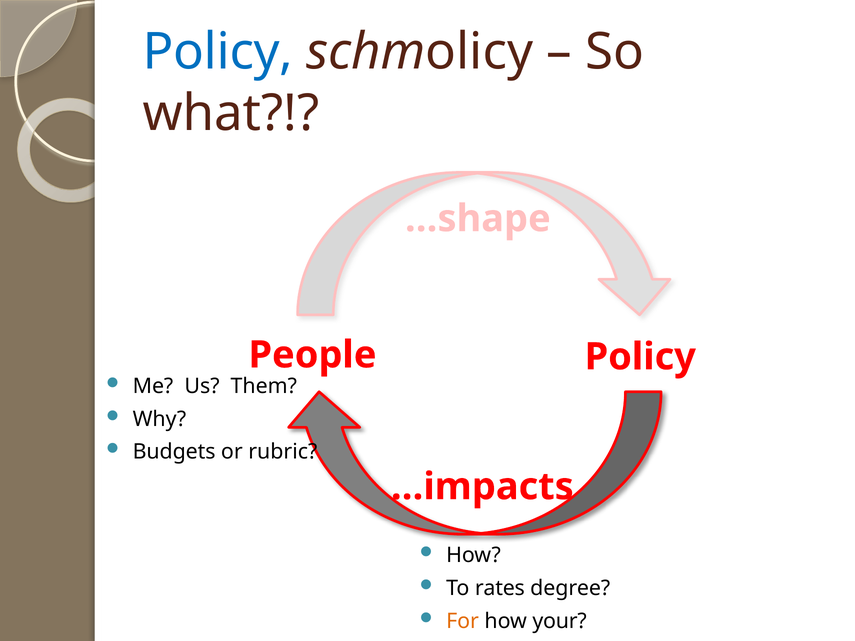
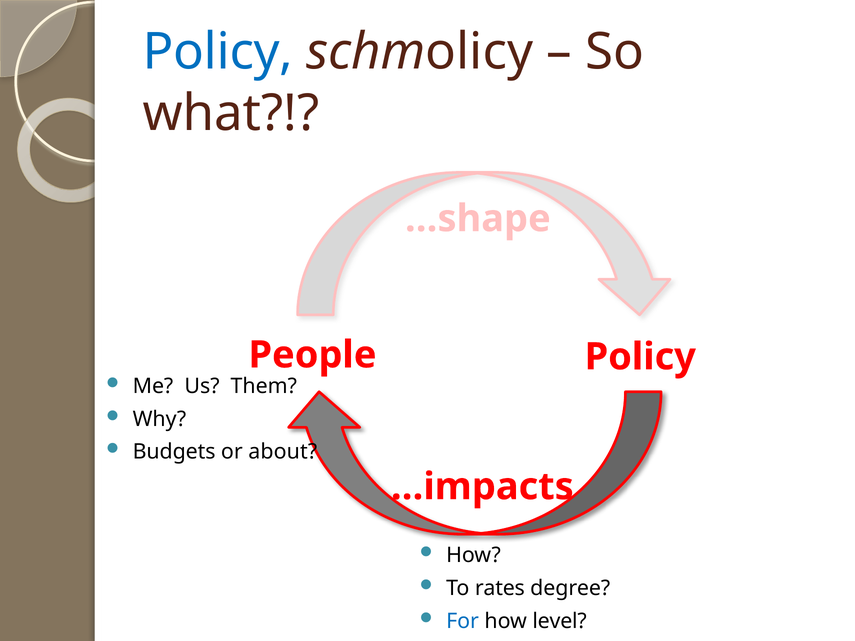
rubric: rubric -> about
For colour: orange -> blue
your: your -> level
